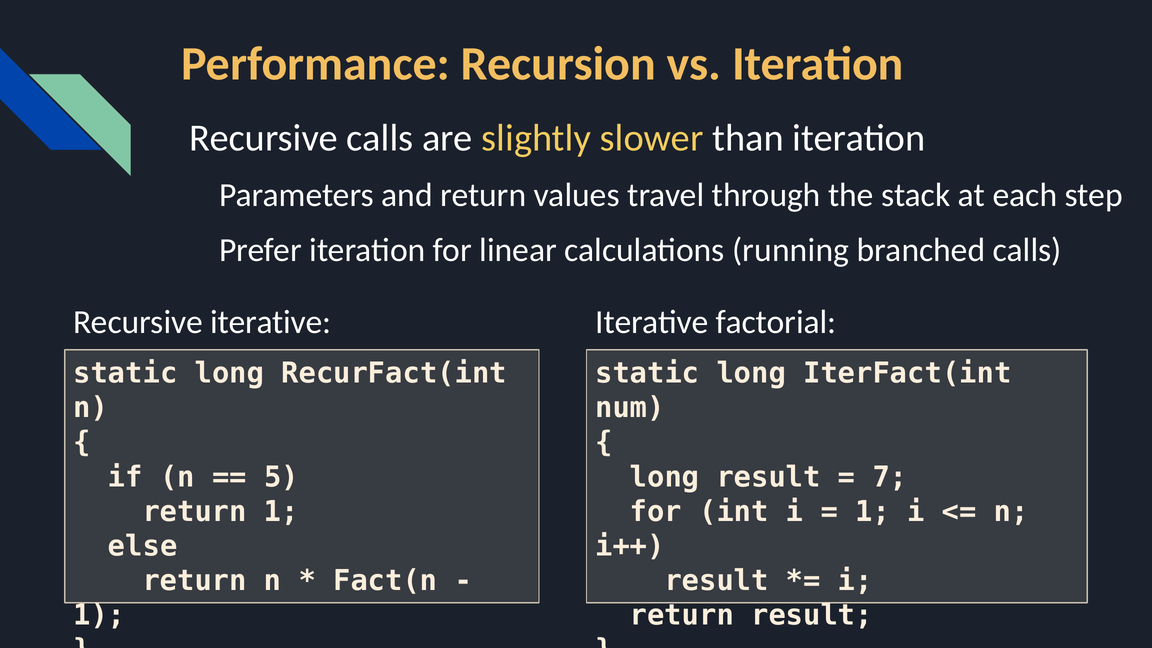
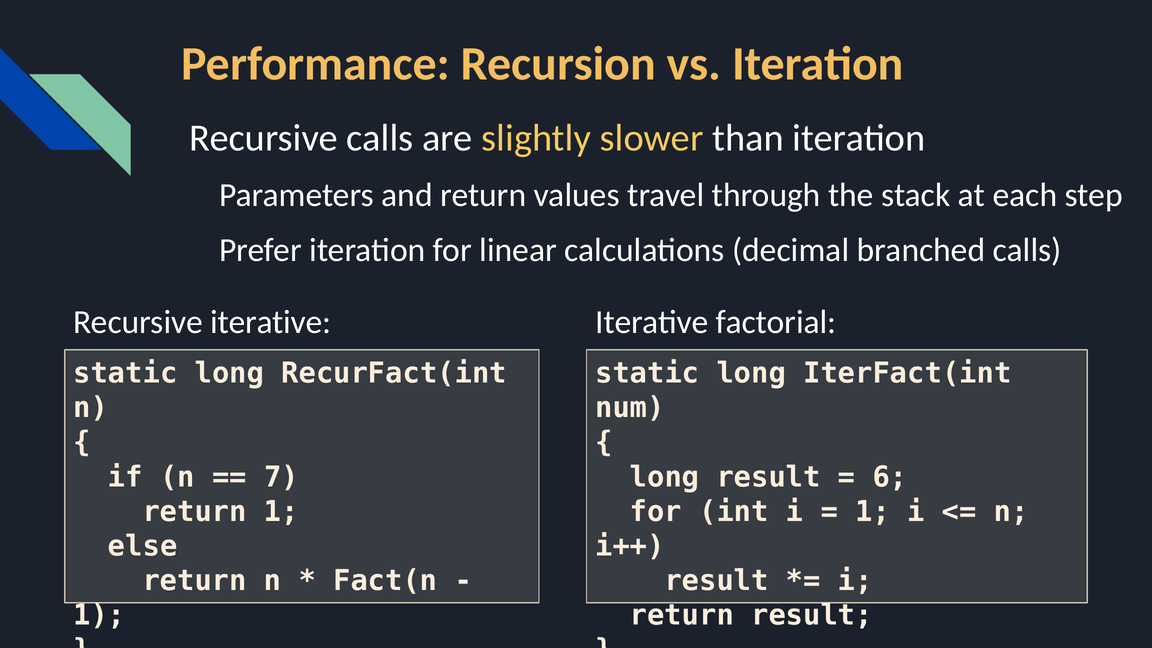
running: running -> decimal
5: 5 -> 7
7: 7 -> 6
